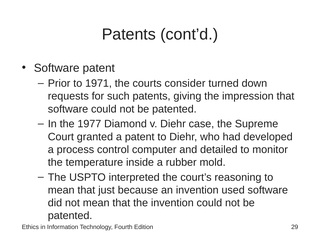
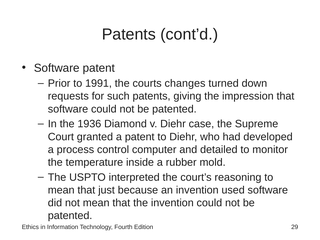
1971: 1971 -> 1991
consider: consider -> changes
1977: 1977 -> 1936
